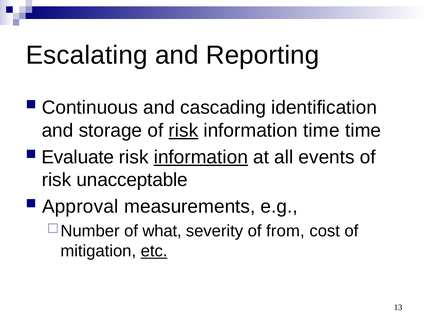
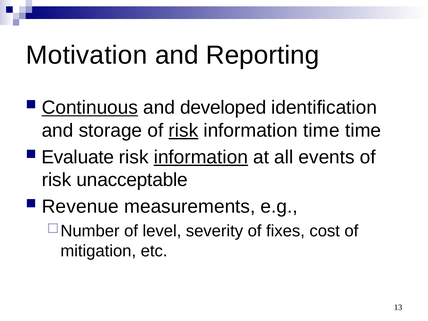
Escalating: Escalating -> Motivation
Continuous underline: none -> present
cascading: cascading -> developed
Approval: Approval -> Revenue
what: what -> level
from: from -> fixes
etc underline: present -> none
